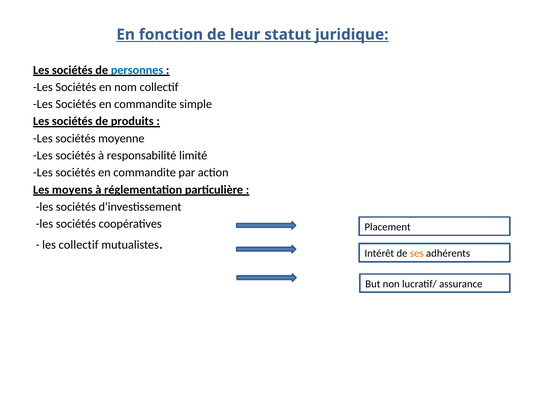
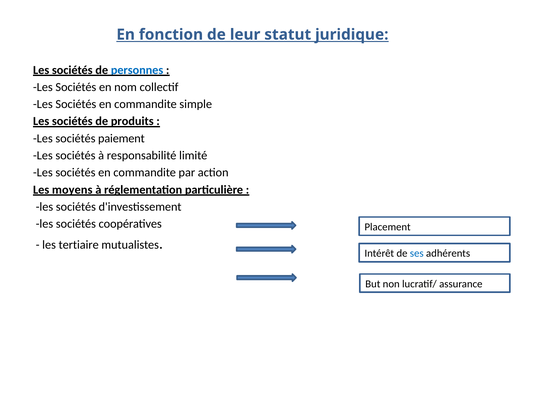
moyenne: moyenne -> paiement
les collectif: collectif -> tertiaire
ses colour: orange -> blue
